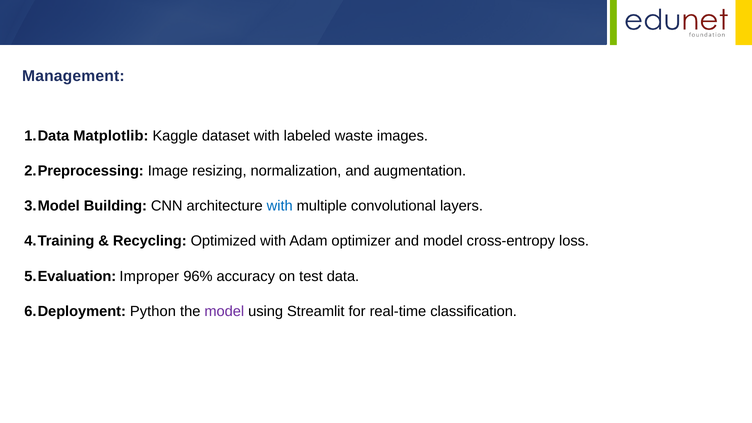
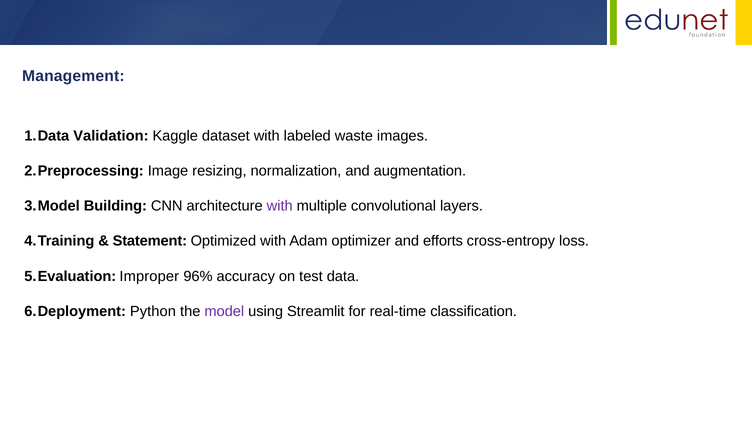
Matplotlib: Matplotlib -> Validation
with at (280, 206) colour: blue -> purple
Recycling: Recycling -> Statement
and model: model -> efforts
